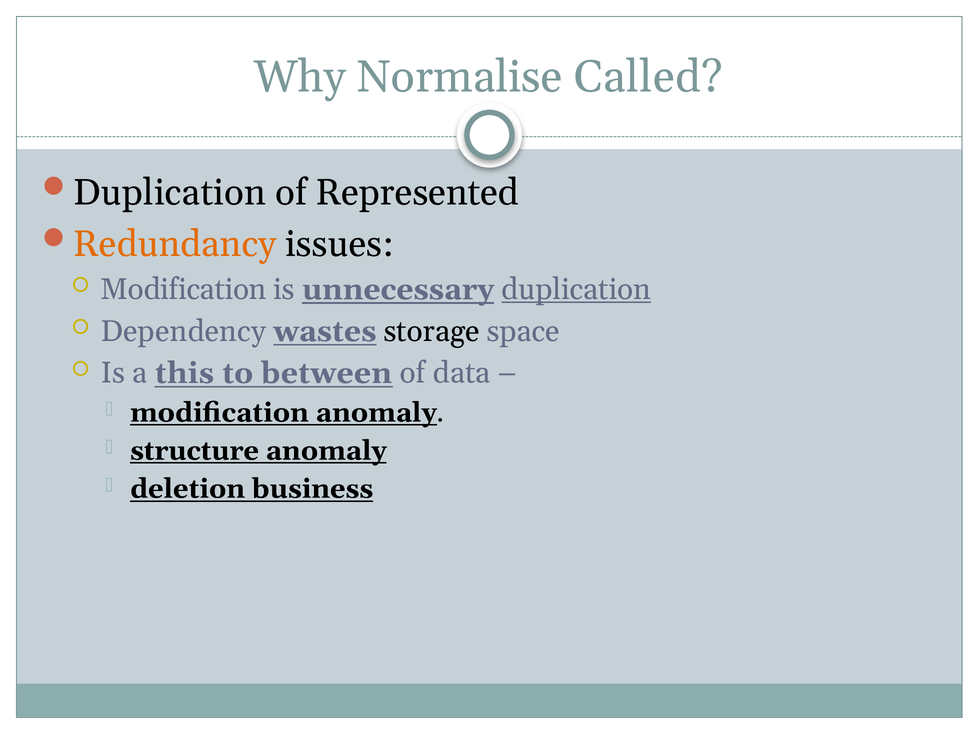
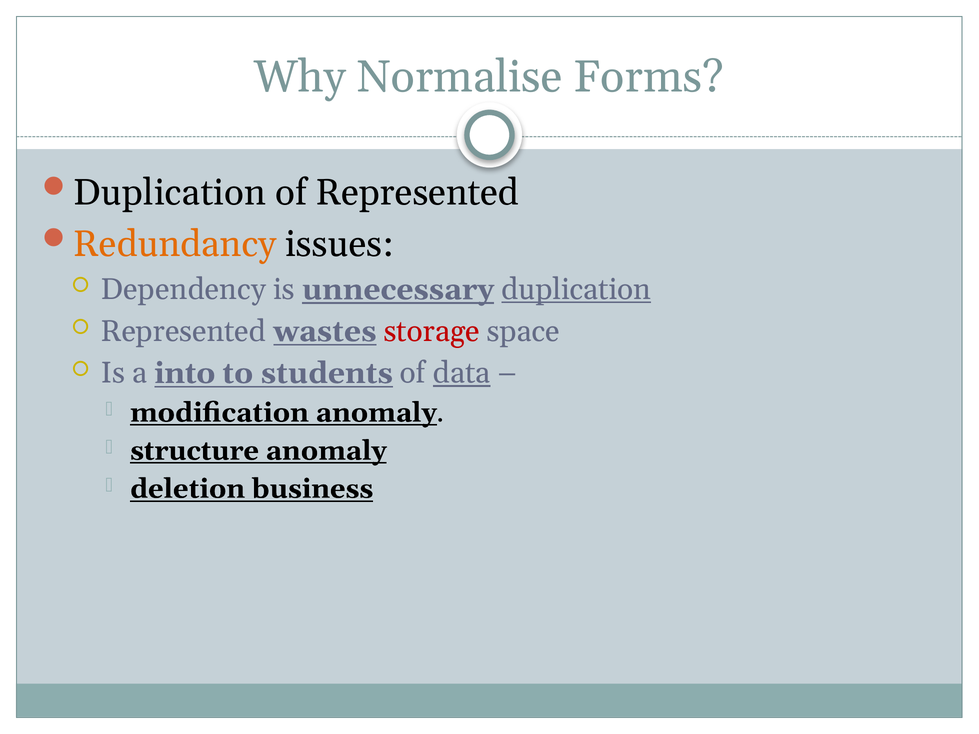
Called: Called -> Forms
Modification at (183, 290): Modification -> Dependency
Dependency at (183, 331): Dependency -> Represented
storage colour: black -> red
this: this -> into
between: between -> students
data underline: none -> present
